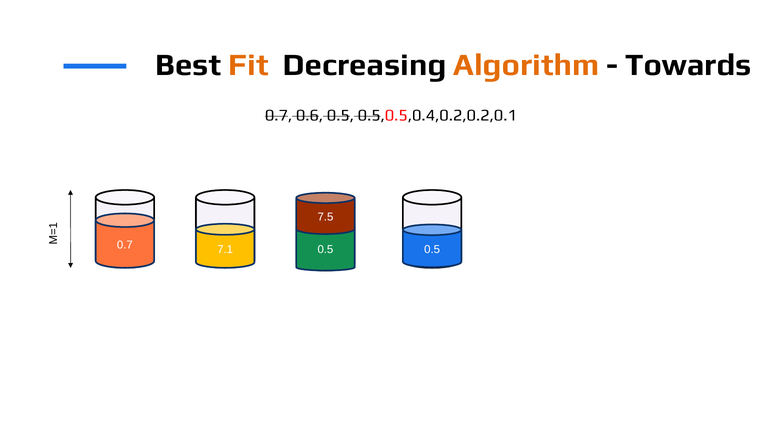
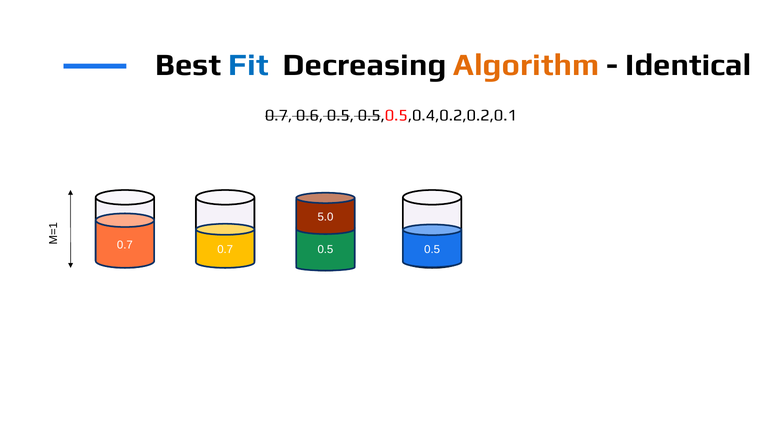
Fit colour: orange -> blue
Towards: Towards -> Identical
7.5: 7.5 -> 5.0
0.7 7.1: 7.1 -> 0.7
